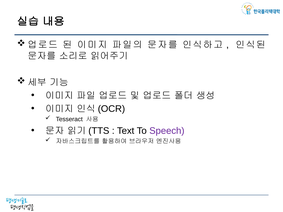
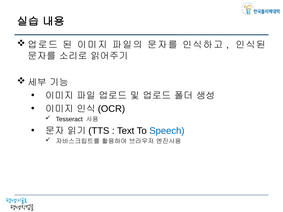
Speech colour: purple -> blue
